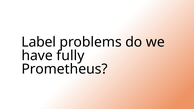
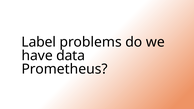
fully: fully -> data
